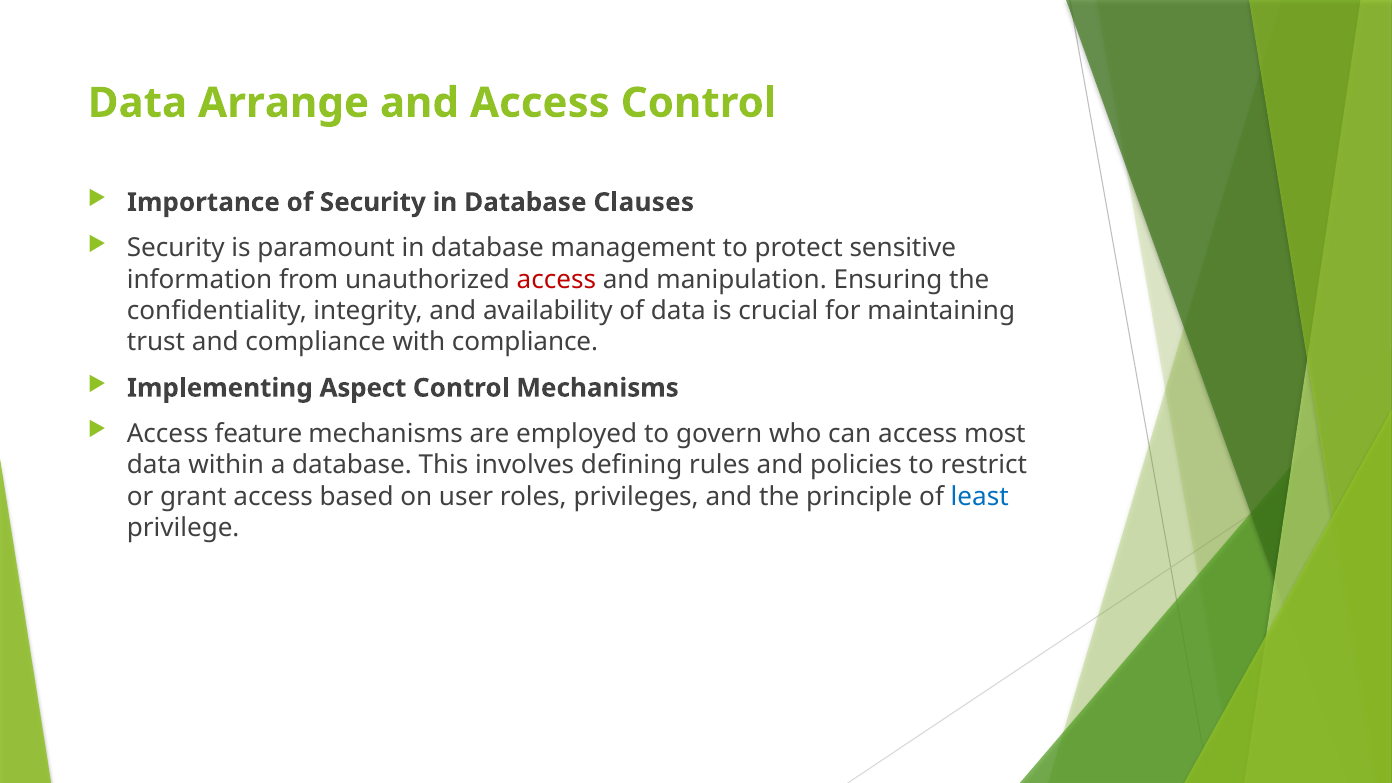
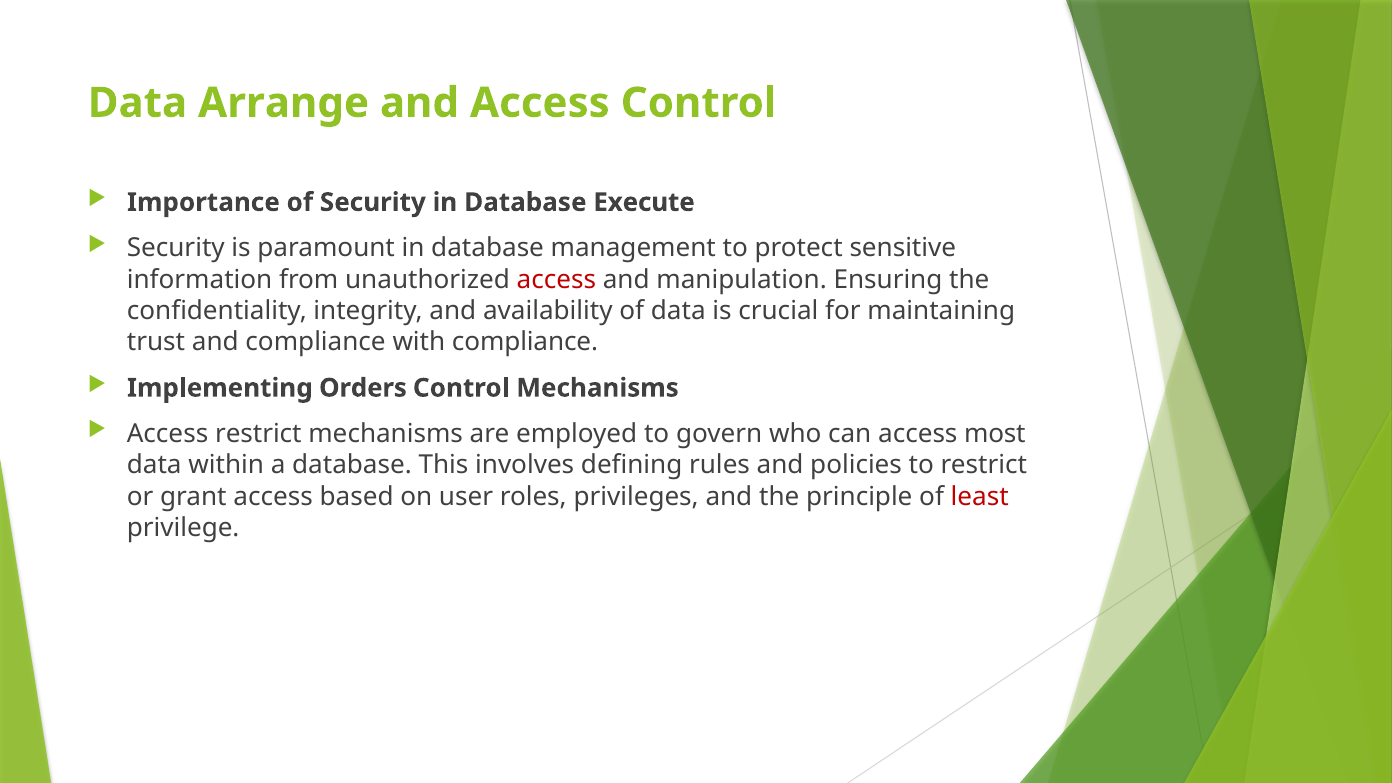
Clauses: Clauses -> Execute
Aspect: Aspect -> Orders
Access feature: feature -> restrict
least colour: blue -> red
